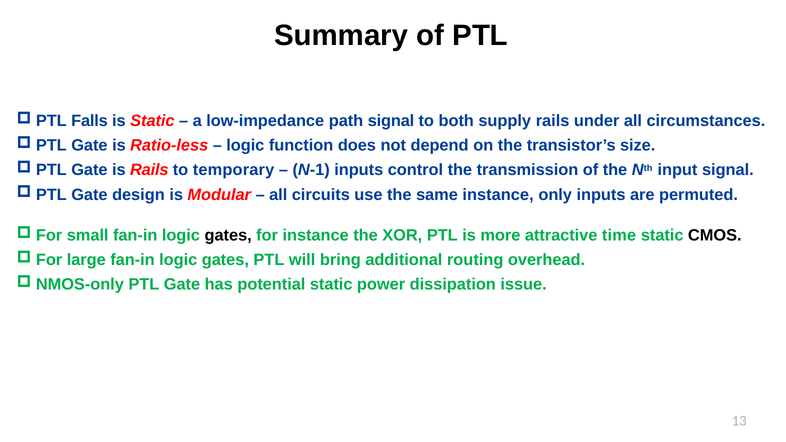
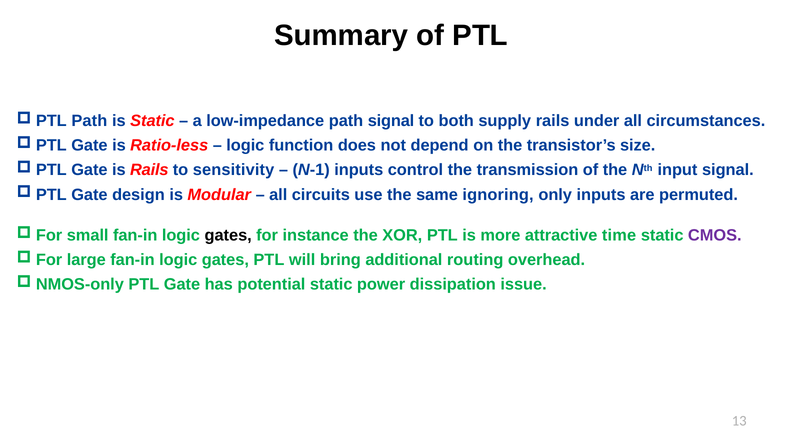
Falls at (90, 121): Falls -> Path
temporary: temporary -> sensitivity
same instance: instance -> ignoring
CMOS colour: black -> purple
